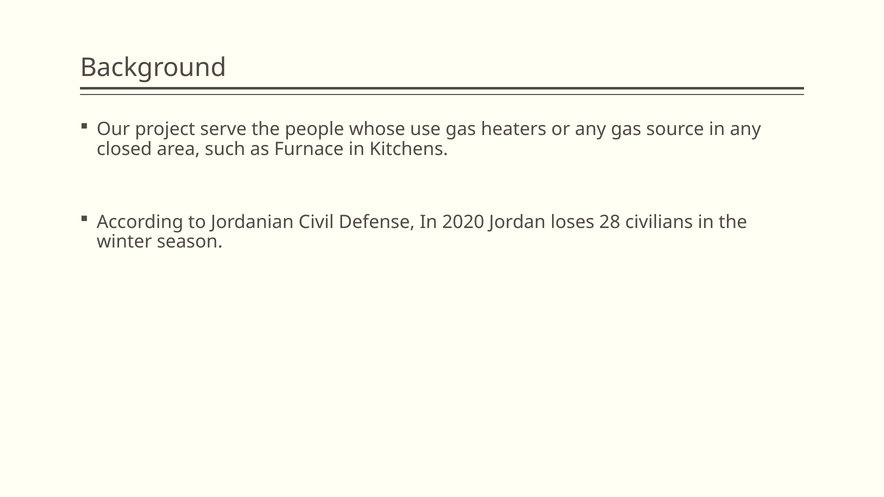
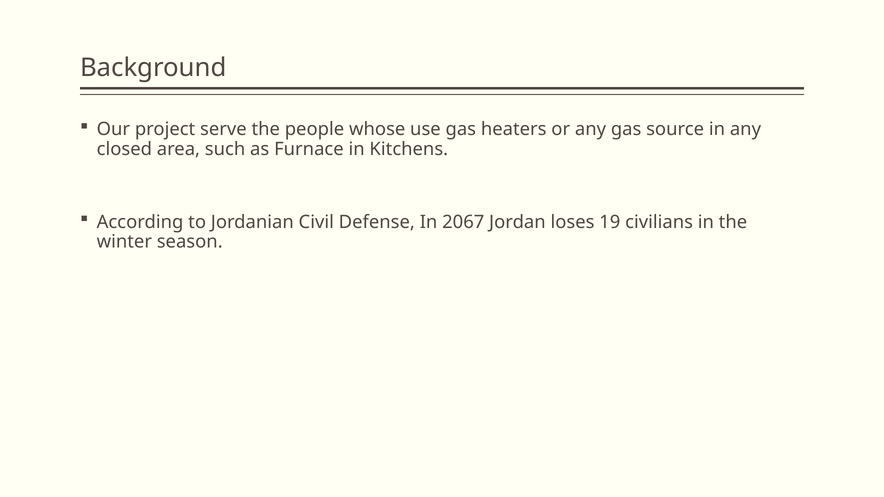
2020: 2020 -> 2067
28: 28 -> 19
